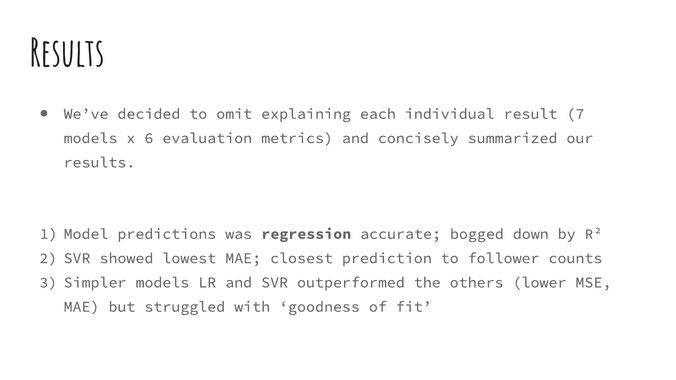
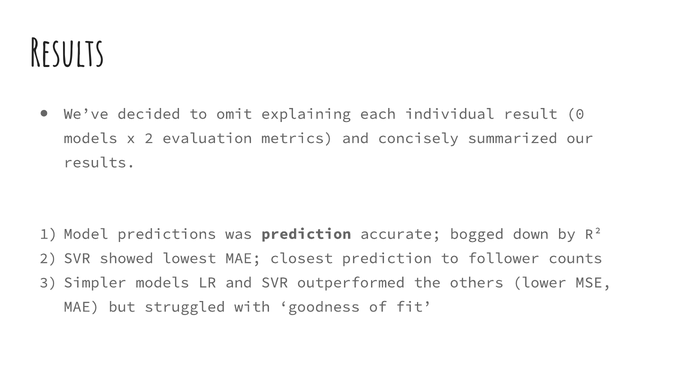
7: 7 -> 0
x 6: 6 -> 2
was regression: regression -> prediction
